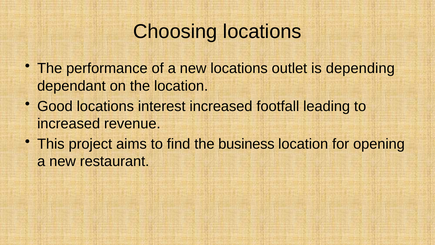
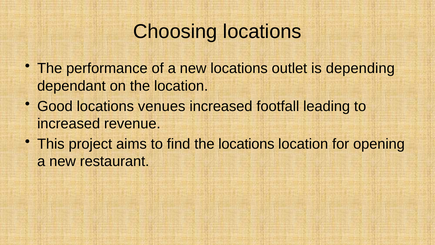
interest: interest -> venues
the business: business -> locations
